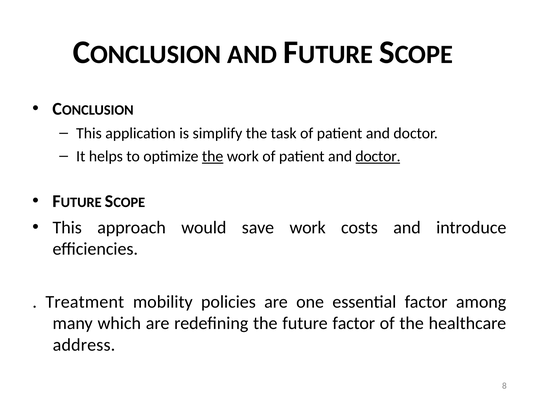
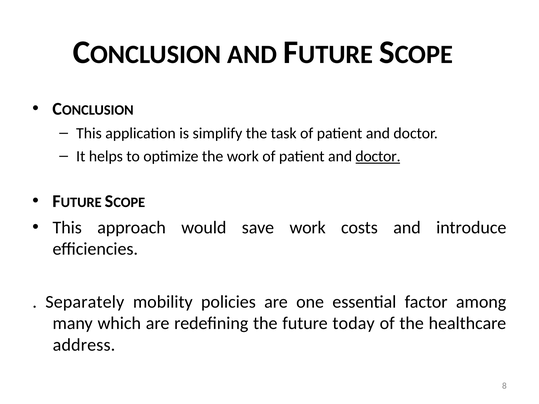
the at (213, 156) underline: present -> none
Treatment: Treatment -> Separately
future factor: factor -> today
